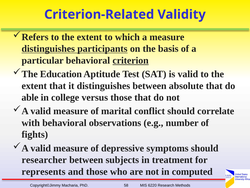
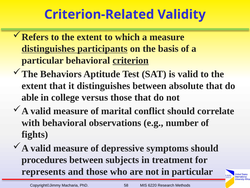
Education: Education -> Behaviors
researcher: researcher -> procedures
in computed: computed -> particular
